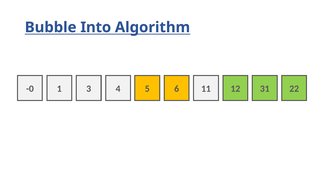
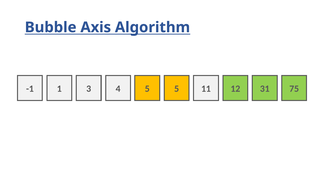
Into: Into -> Axis
-0: -0 -> -1
5 6: 6 -> 5
22: 22 -> 75
